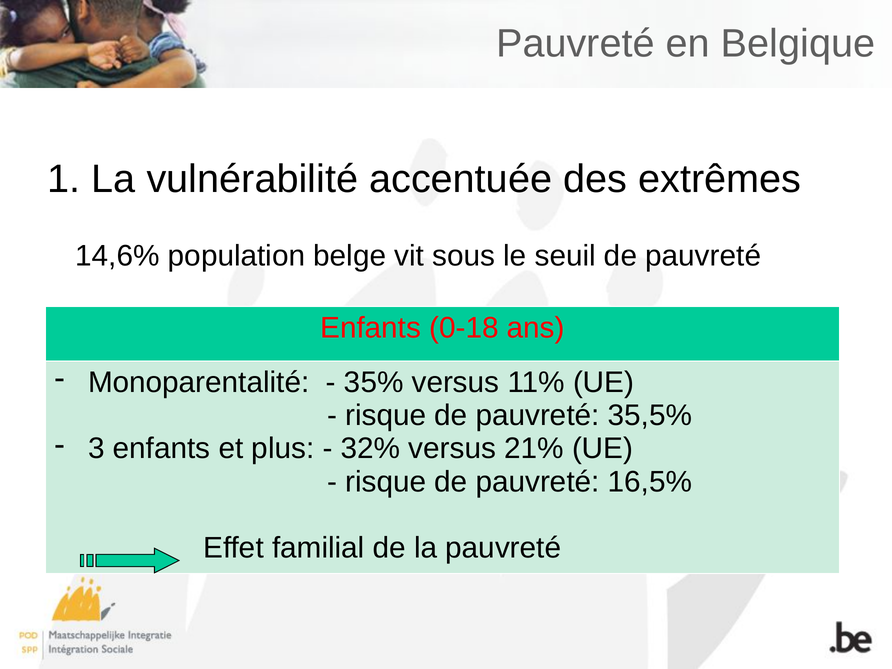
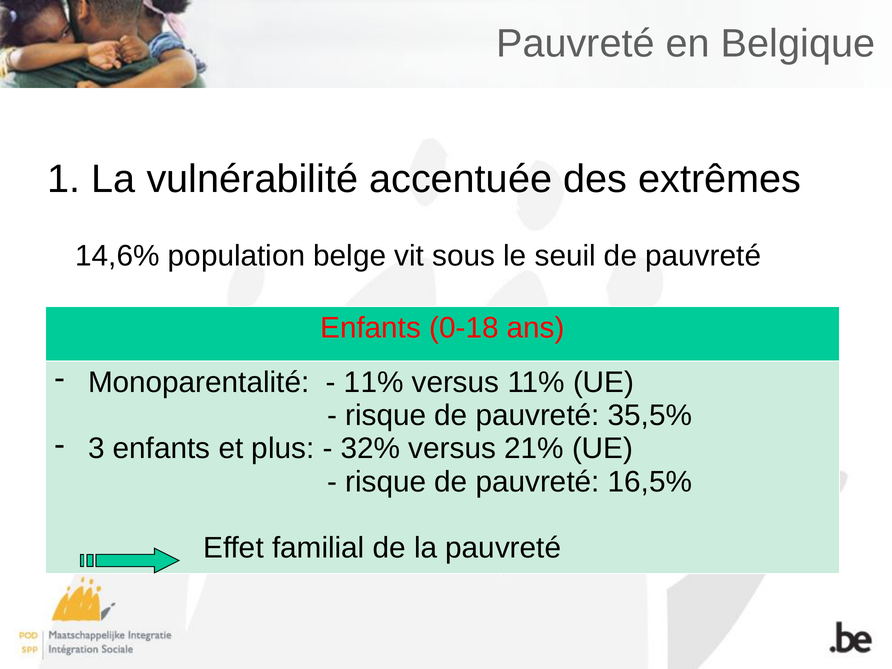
35% at (374, 382): 35% -> 11%
